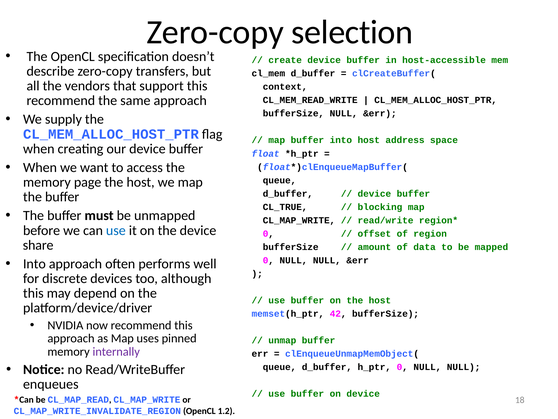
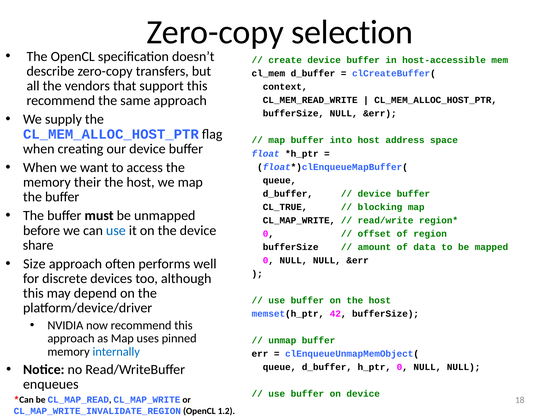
page: page -> their
Into at (34, 264): Into -> Size
internally colour: purple -> blue
